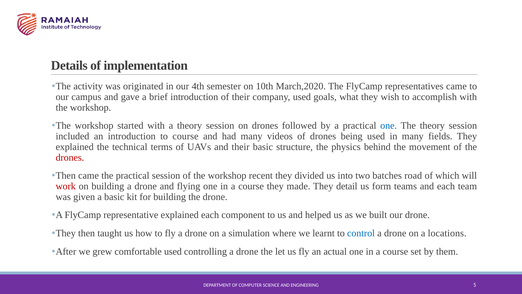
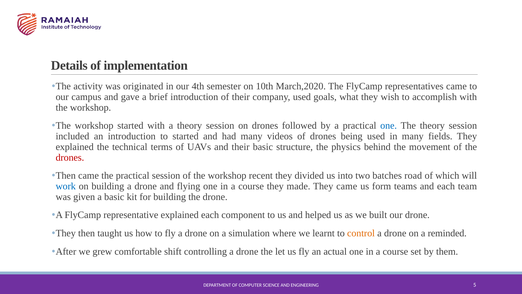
to course: course -> started
work colour: red -> blue
They detail: detail -> came
control colour: blue -> orange
locations: locations -> reminded
comfortable used: used -> shift
